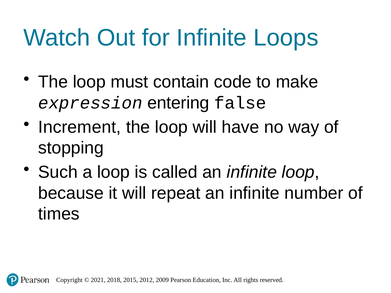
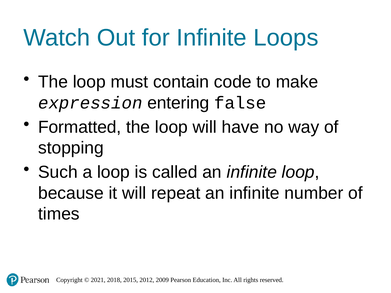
Increment: Increment -> Formatted
